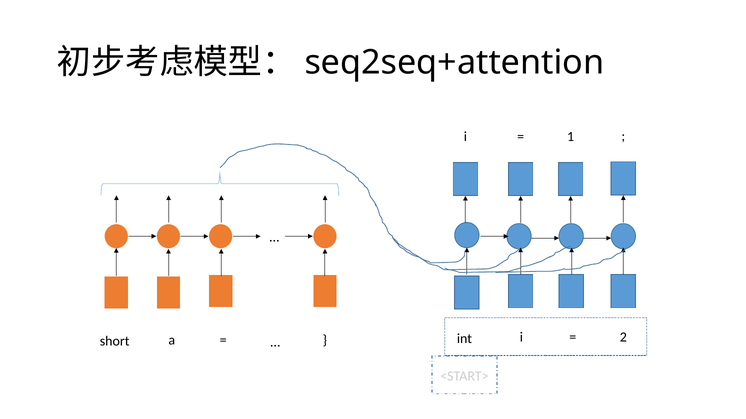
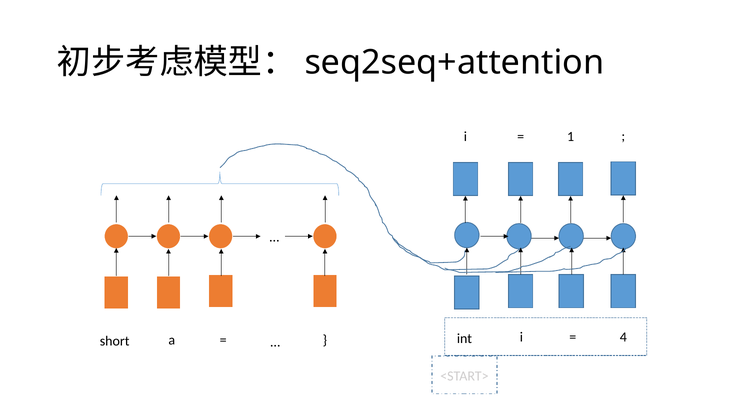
2: 2 -> 4
